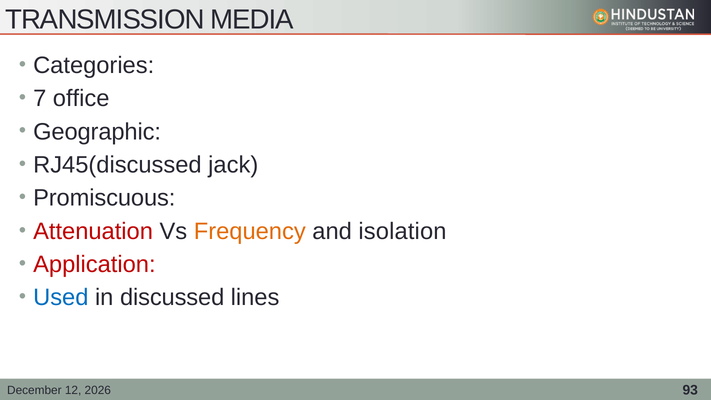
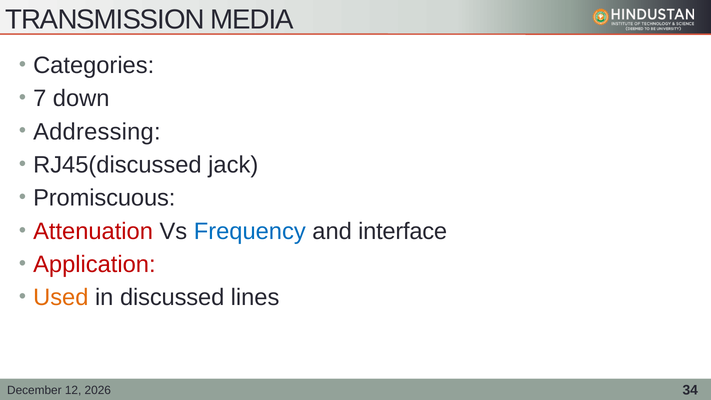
office: office -> down
Geographic: Geographic -> Addressing
Frequency colour: orange -> blue
isolation: isolation -> interface
Used colour: blue -> orange
93: 93 -> 34
